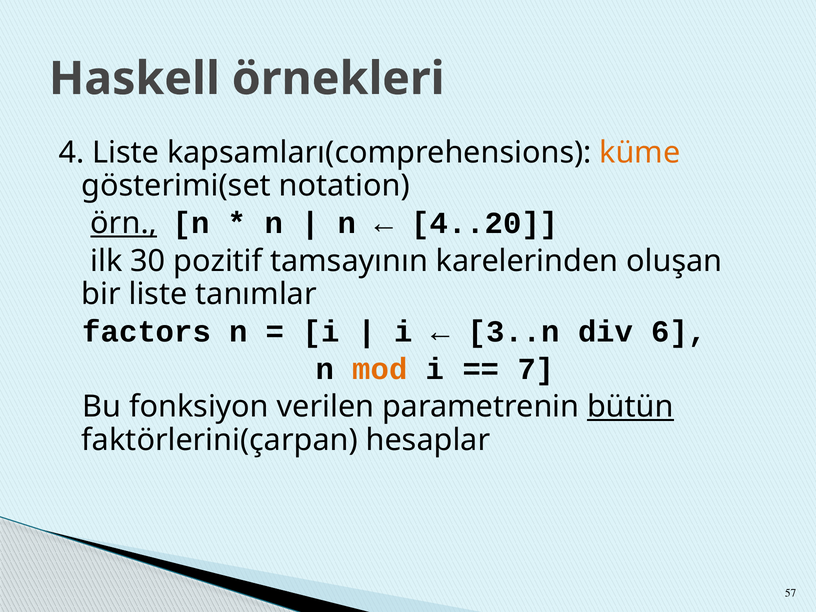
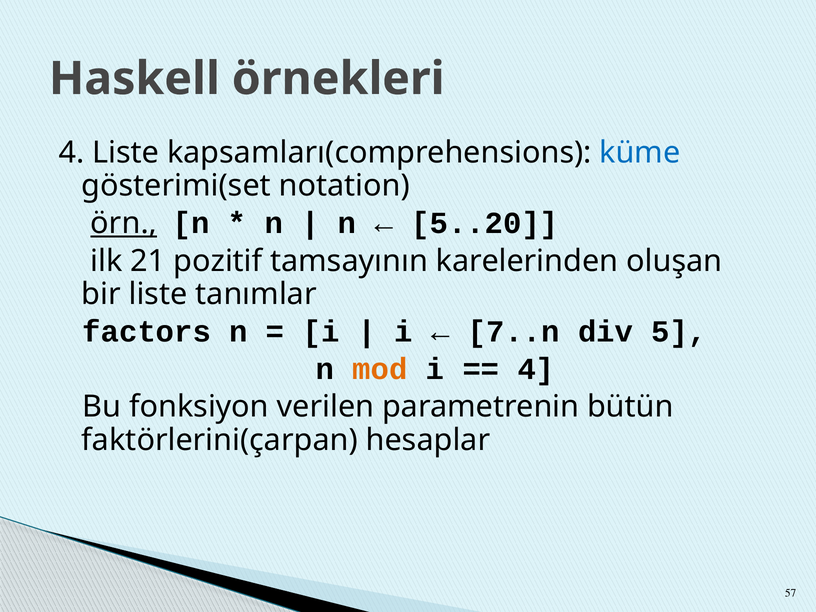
küme colour: orange -> blue
4..20: 4..20 -> 5..20
30: 30 -> 21
3..n: 3..n -> 7..n
6: 6 -> 5
7 at (536, 369): 7 -> 4
bütün underline: present -> none
